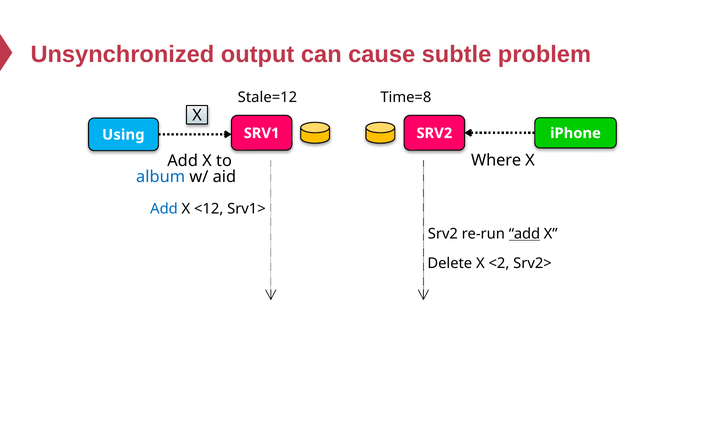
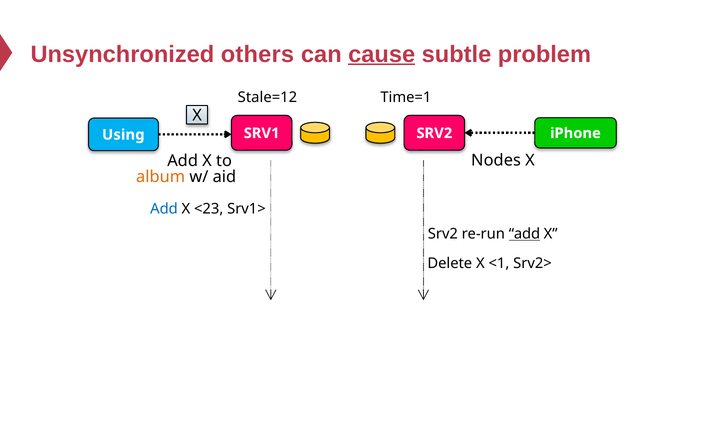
output: output -> others
cause underline: none -> present
Time=8: Time=8 -> Time=1
Where: Where -> Nodes
album colour: blue -> orange
<12: <12 -> <23
<2: <2 -> <1
